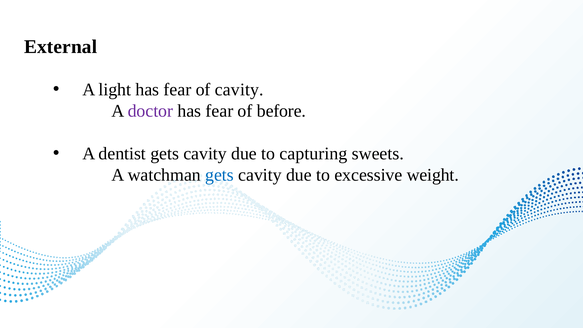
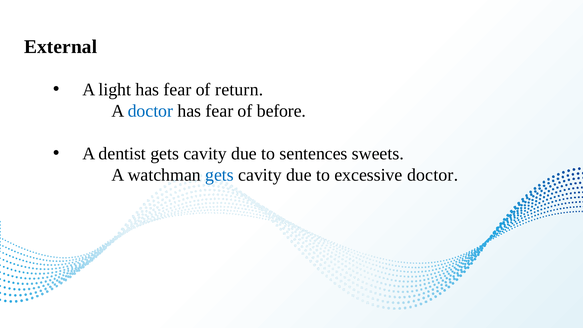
of cavity: cavity -> return
doctor at (150, 111) colour: purple -> blue
capturing: capturing -> sentences
excessive weight: weight -> doctor
